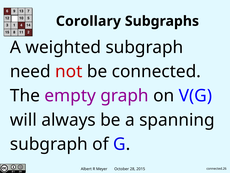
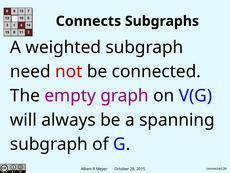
Corollary: Corollary -> Connects
